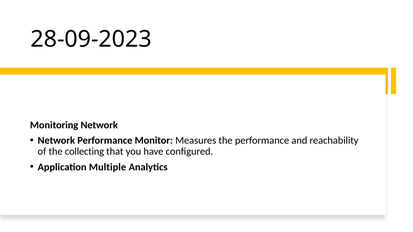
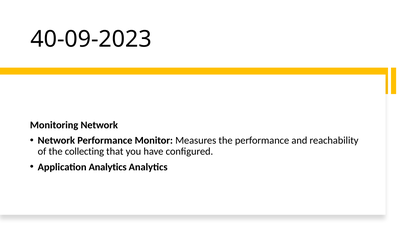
28-09-2023: 28-09-2023 -> 40-09-2023
Application Multiple: Multiple -> Analytics
